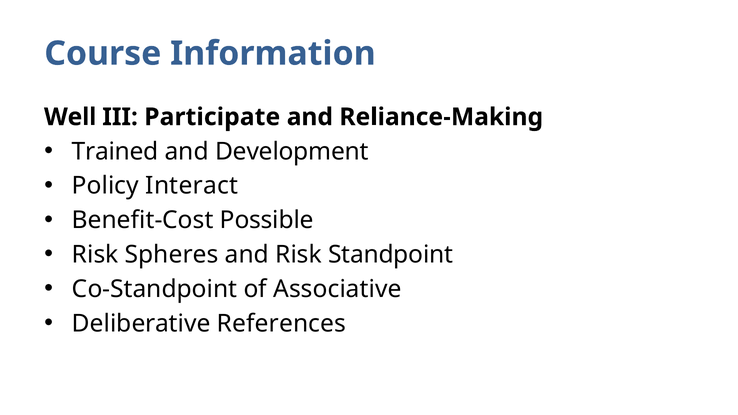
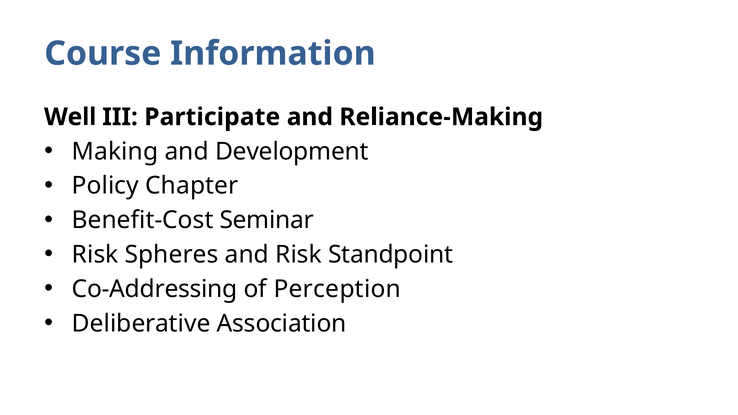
Trained: Trained -> Making
Interact: Interact -> Chapter
Possible: Possible -> Seminar
Co-Standpoint: Co-Standpoint -> Co-Addressing
Associative: Associative -> Perception
References: References -> Association
